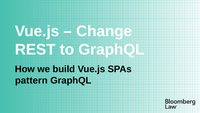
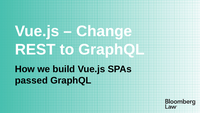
pattern: pattern -> passed
